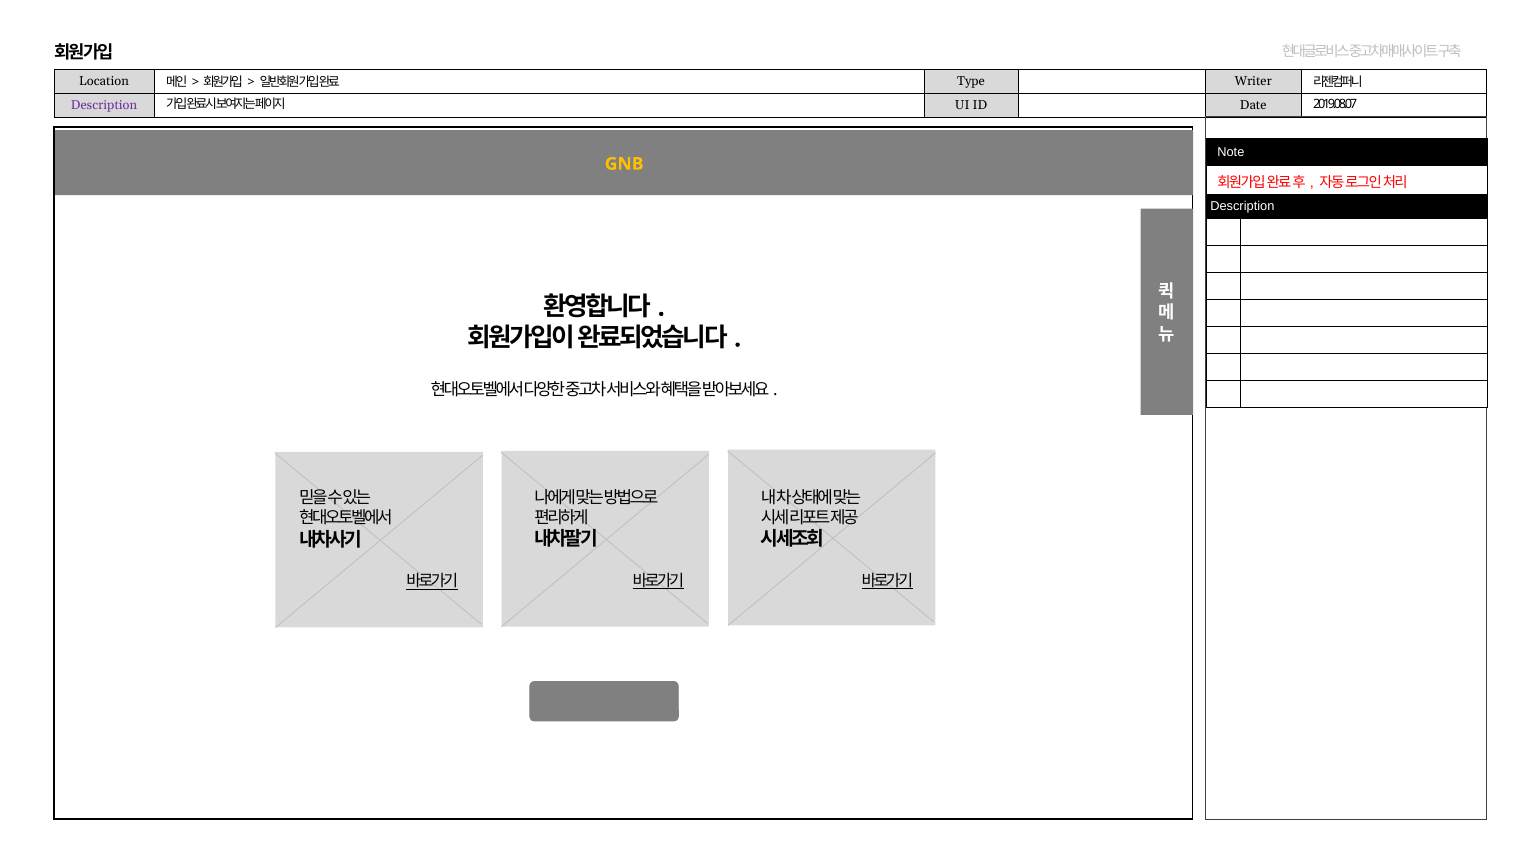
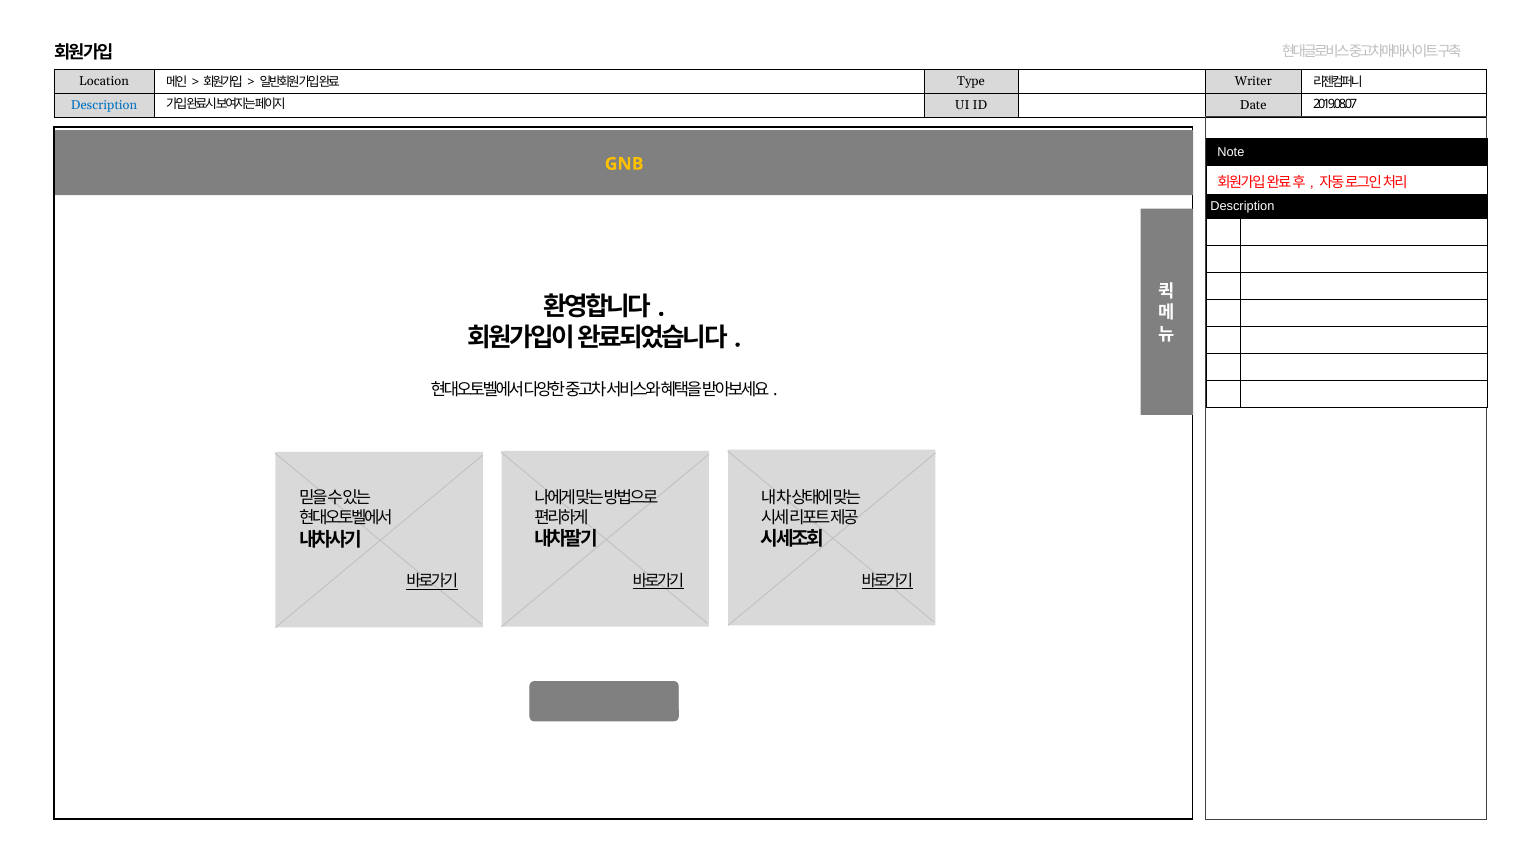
Description at (104, 105) colour: purple -> blue
